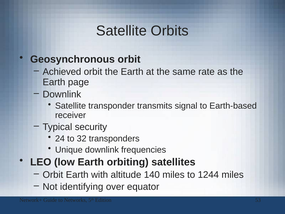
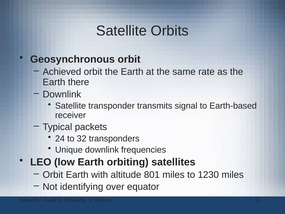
page: page -> there
security: security -> packets
140: 140 -> 801
1244: 1244 -> 1230
